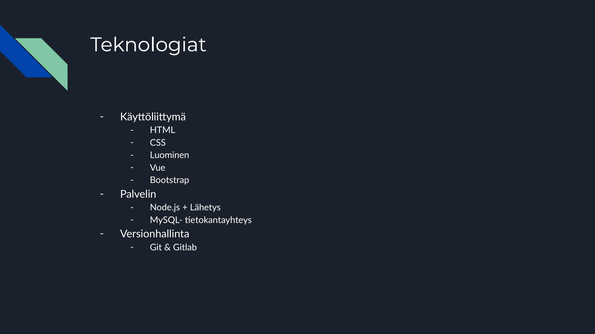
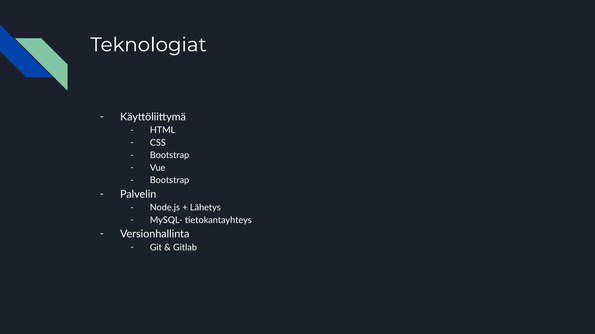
Luominen at (170, 156): Luominen -> Bootstrap
